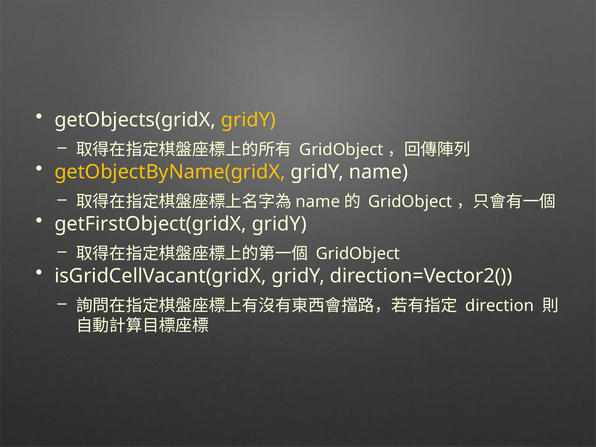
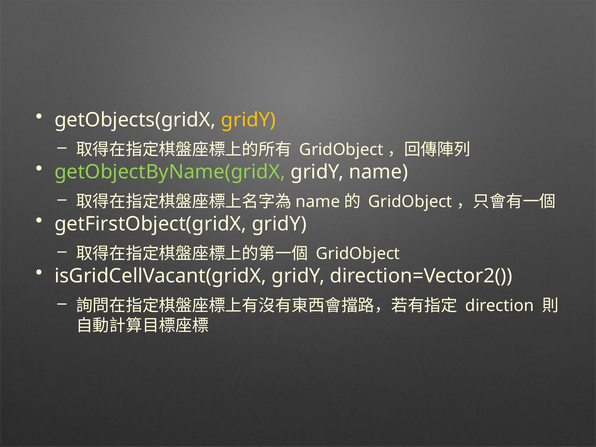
getObjectByName(gridX colour: yellow -> light green
